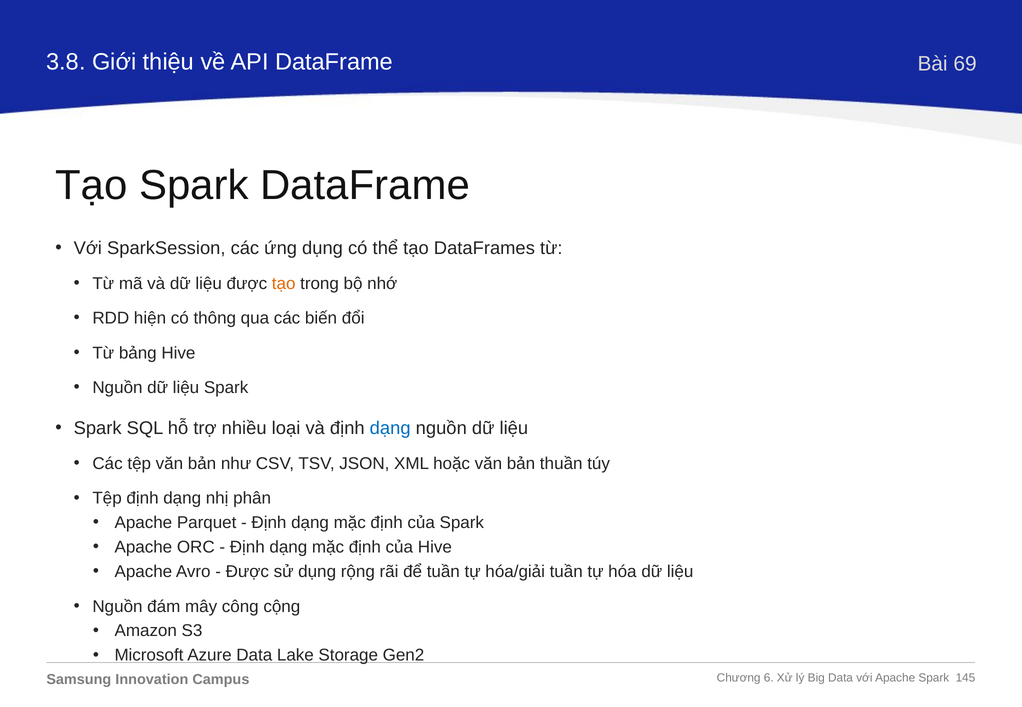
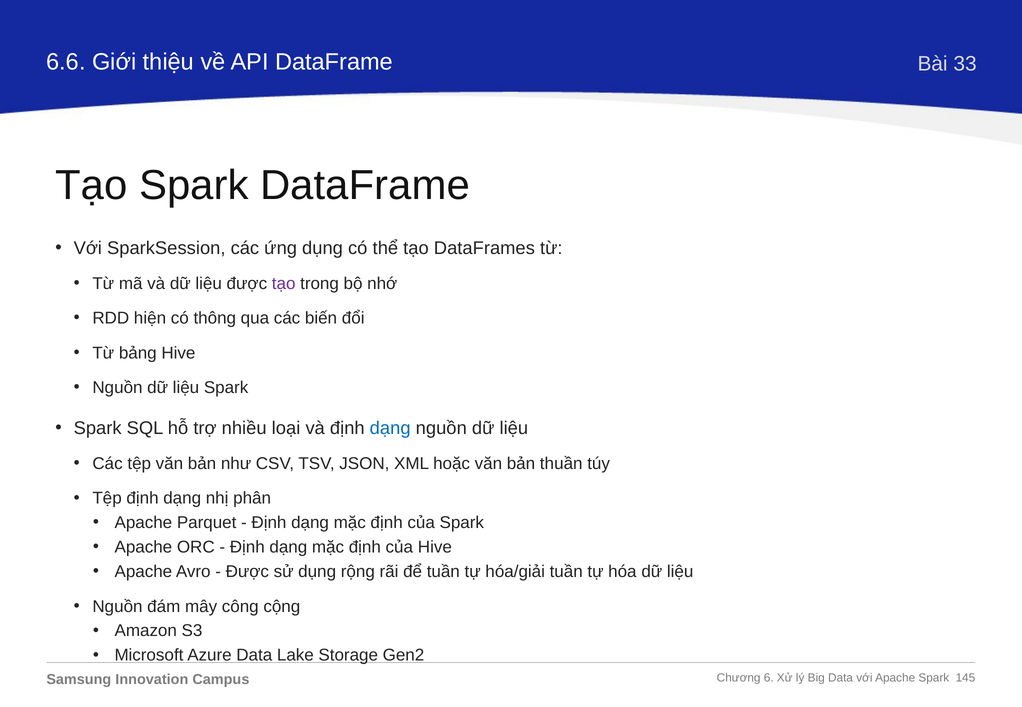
3.8: 3.8 -> 6.6
69: 69 -> 33
tạo at (284, 284) colour: orange -> purple
